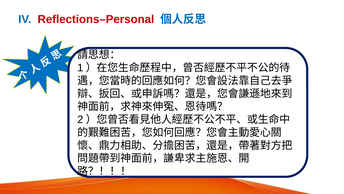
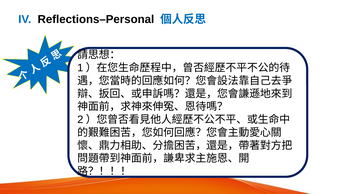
Reflections–Personal colour: red -> black
